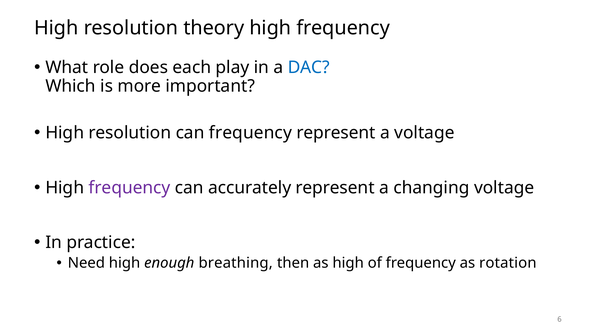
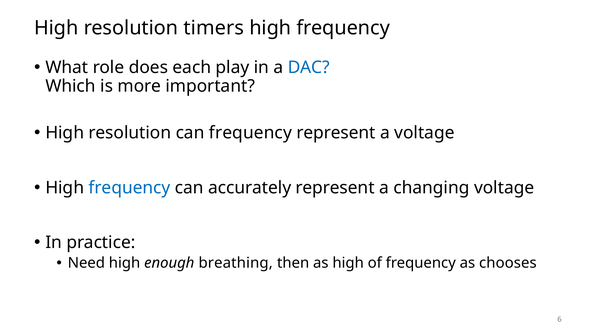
theory: theory -> timers
frequency at (129, 188) colour: purple -> blue
rotation: rotation -> chooses
